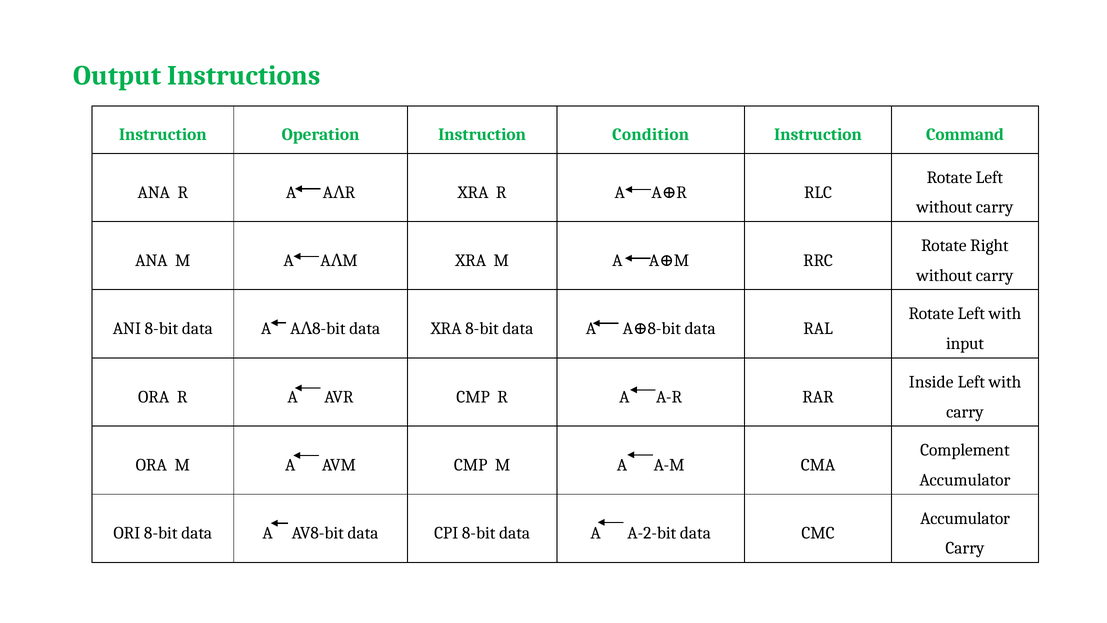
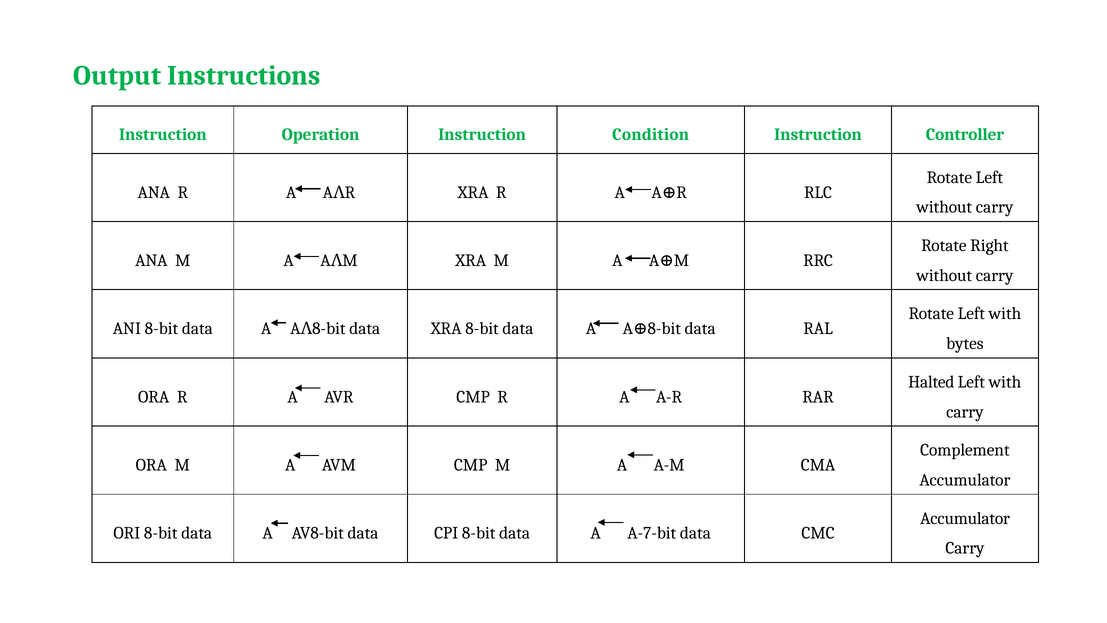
Command: Command -> Controller
input: input -> bytes
Inside: Inside -> Halted
A-2-bit: A-2-bit -> A-7-bit
